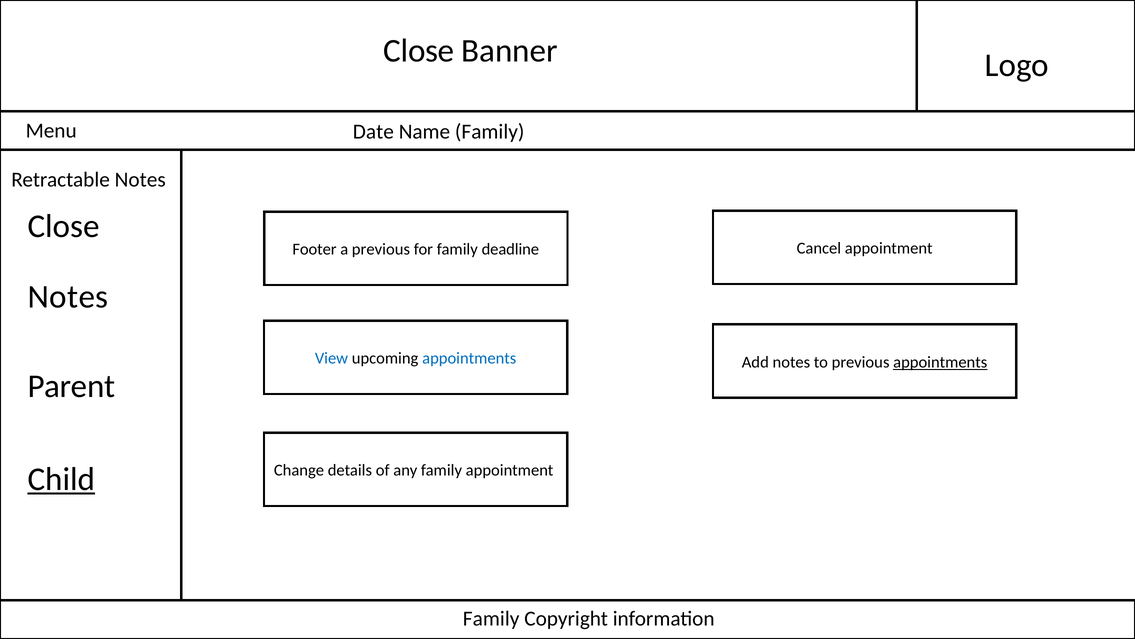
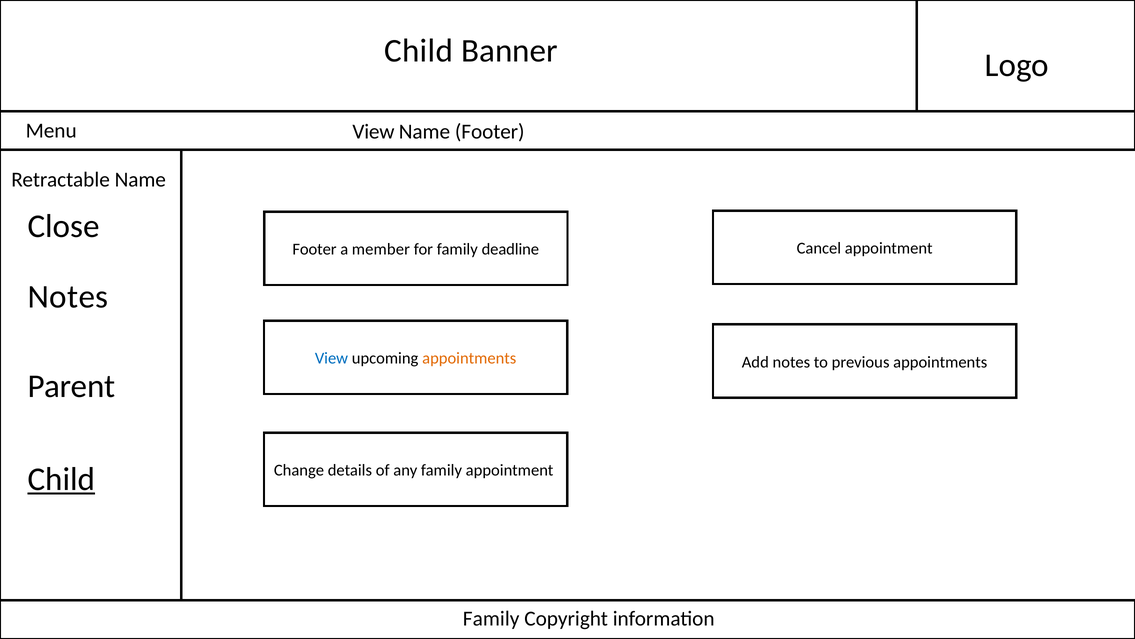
Close at (419, 51): Close -> Child
Date at (373, 132): Date -> View
Name Family: Family -> Footer
Retractable Notes: Notes -> Name
a previous: previous -> member
appointments at (469, 358) colour: blue -> orange
appointments at (940, 362) underline: present -> none
